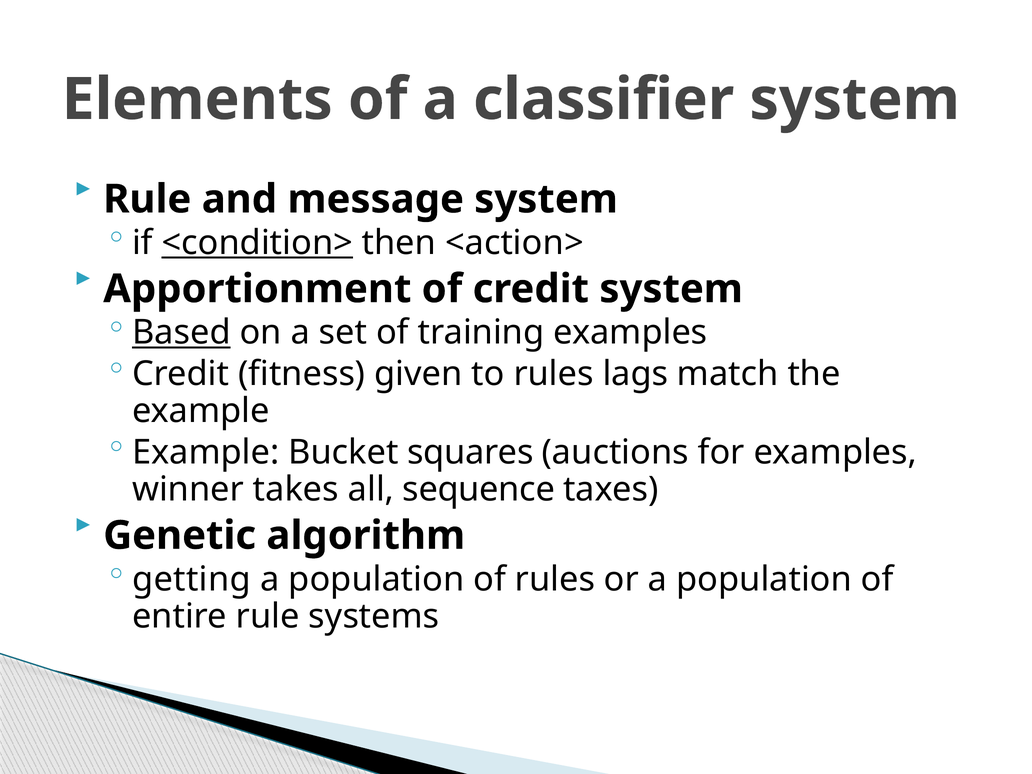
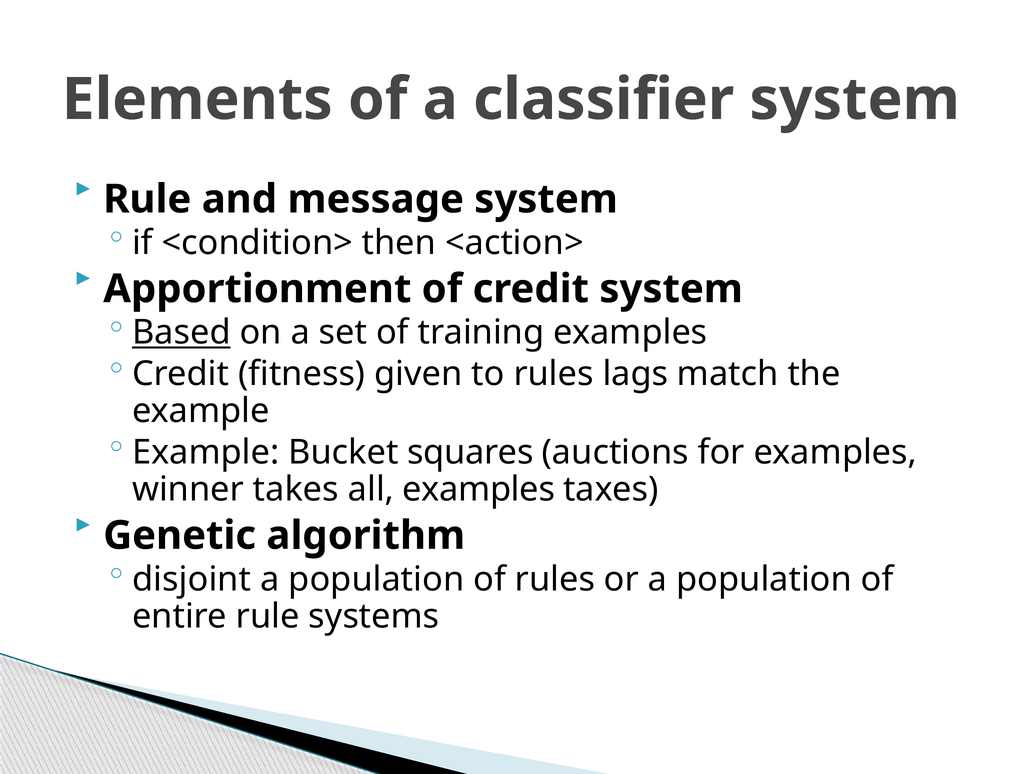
<condition> underline: present -> none
all sequence: sequence -> examples
getting: getting -> disjoint
